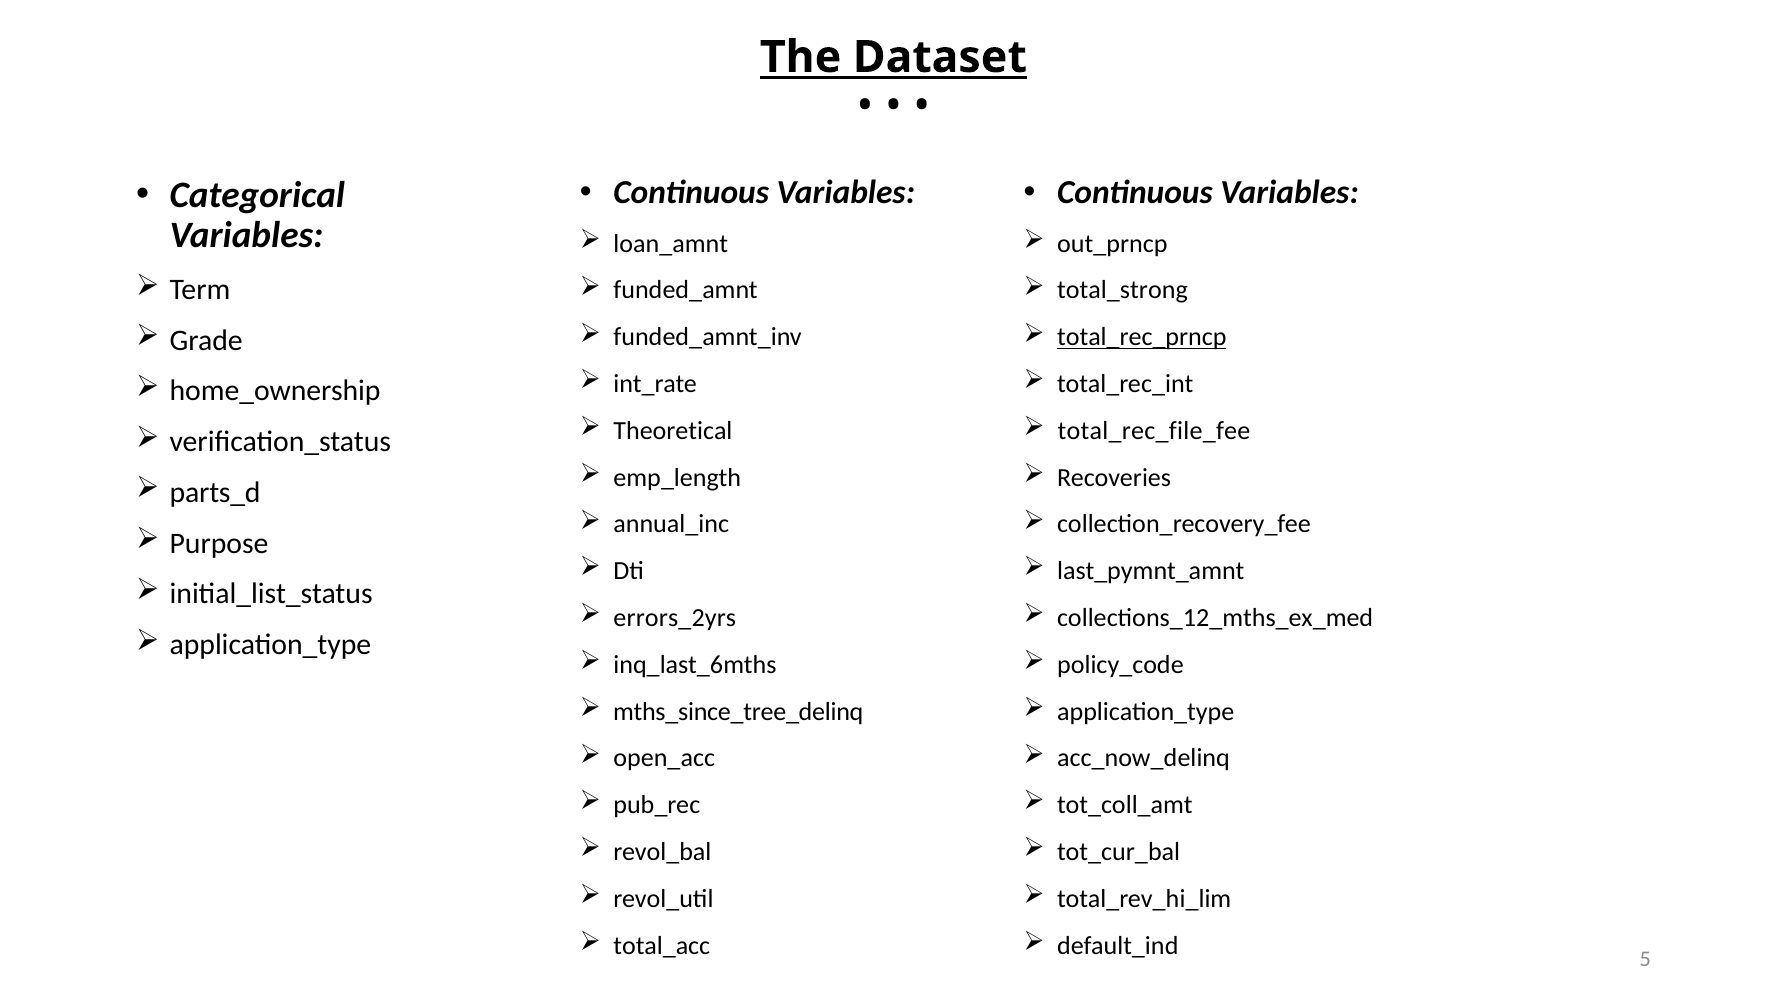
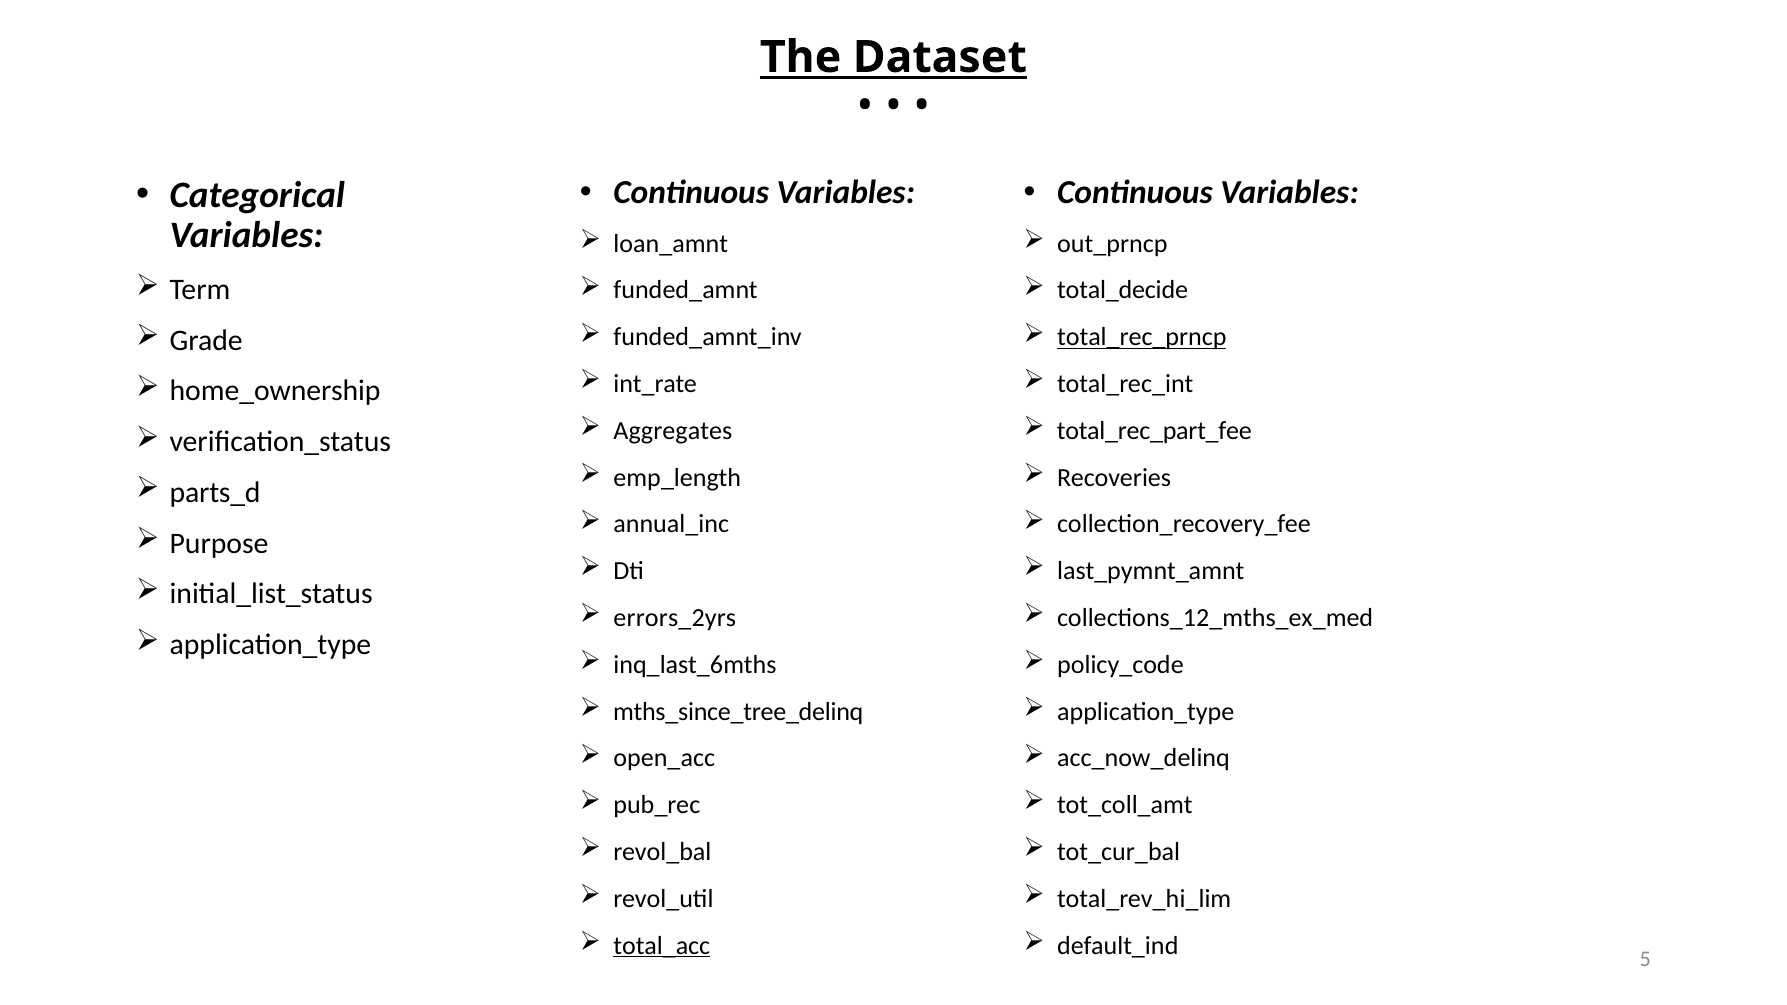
total_strong: total_strong -> total_decide
Theoretical: Theoretical -> Aggregates
total_rec_file_fee: total_rec_file_fee -> total_rec_part_fee
total_acc underline: none -> present
